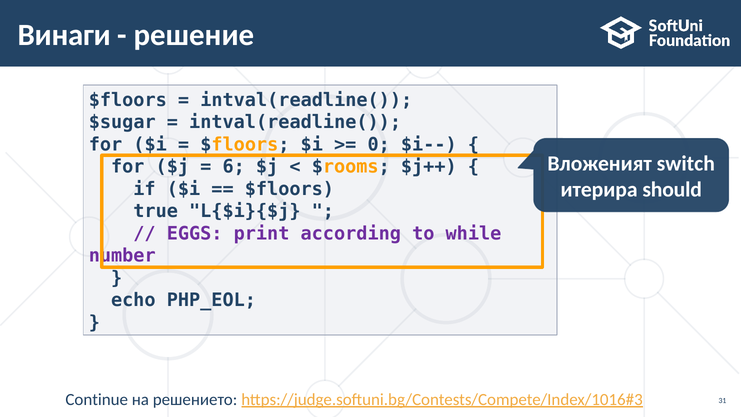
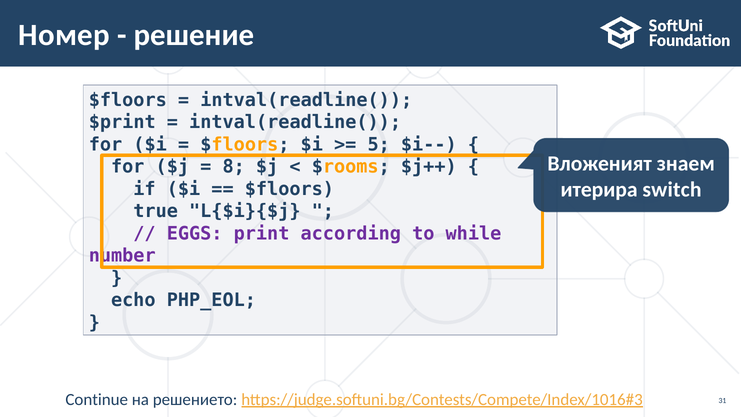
Винаги: Винаги -> Номер
$sugar: $sugar -> $print
0: 0 -> 5
switch: switch -> знаем
6: 6 -> 8
should: should -> switch
